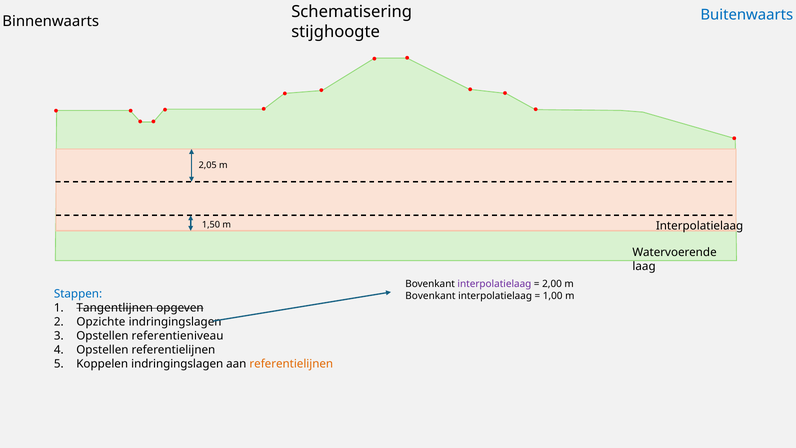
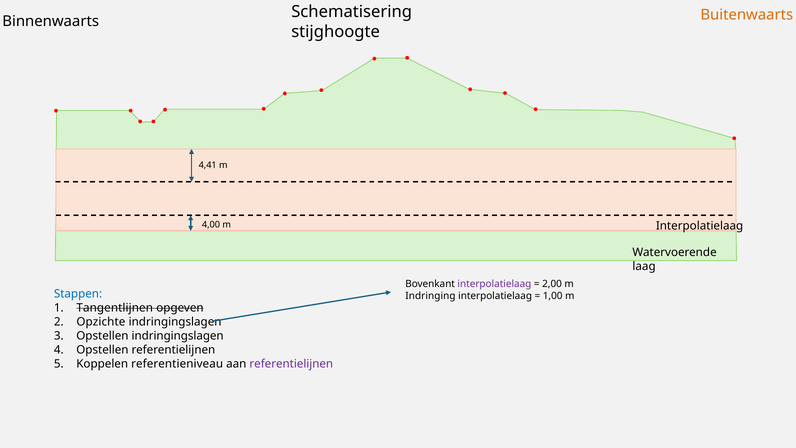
Buitenwaarts colour: blue -> orange
2,05: 2,05 -> 4,41
1,50: 1,50 -> 4,00
Bovenkant at (430, 296): Bovenkant -> Indringing
Opstellen referentieniveau: referentieniveau -> indringingslagen
Koppelen indringingslagen: indringingslagen -> referentieniveau
referentielijnen at (291, 364) colour: orange -> purple
